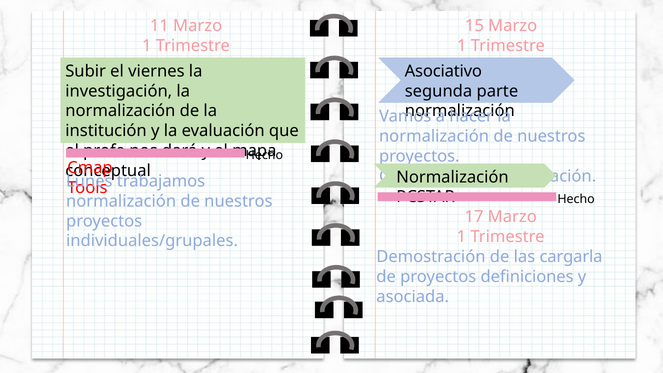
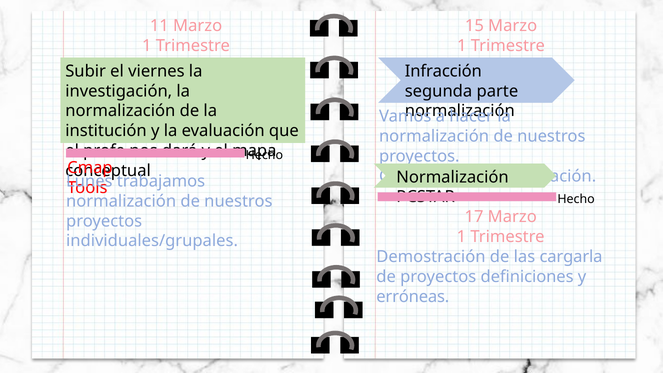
Asociativo: Asociativo -> Infracción
asociada: asociada -> erróneas
